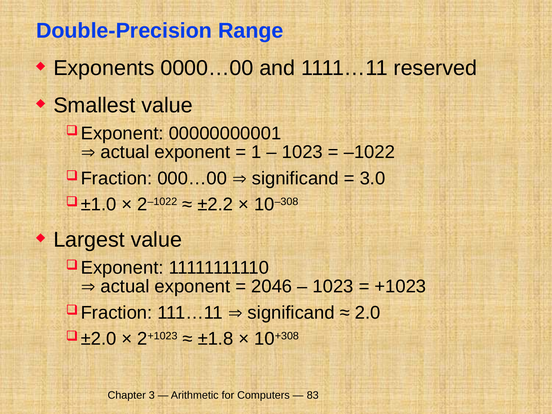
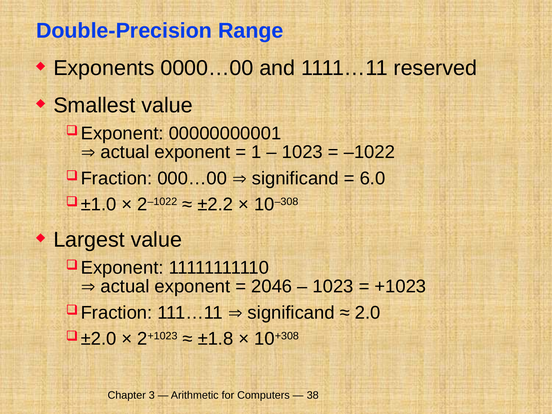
3.0: 3.0 -> 6.0
83: 83 -> 38
